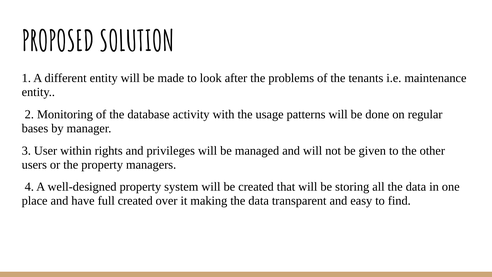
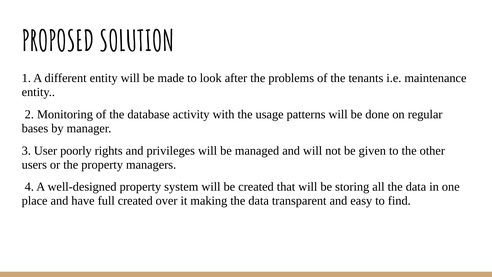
within: within -> poorly
